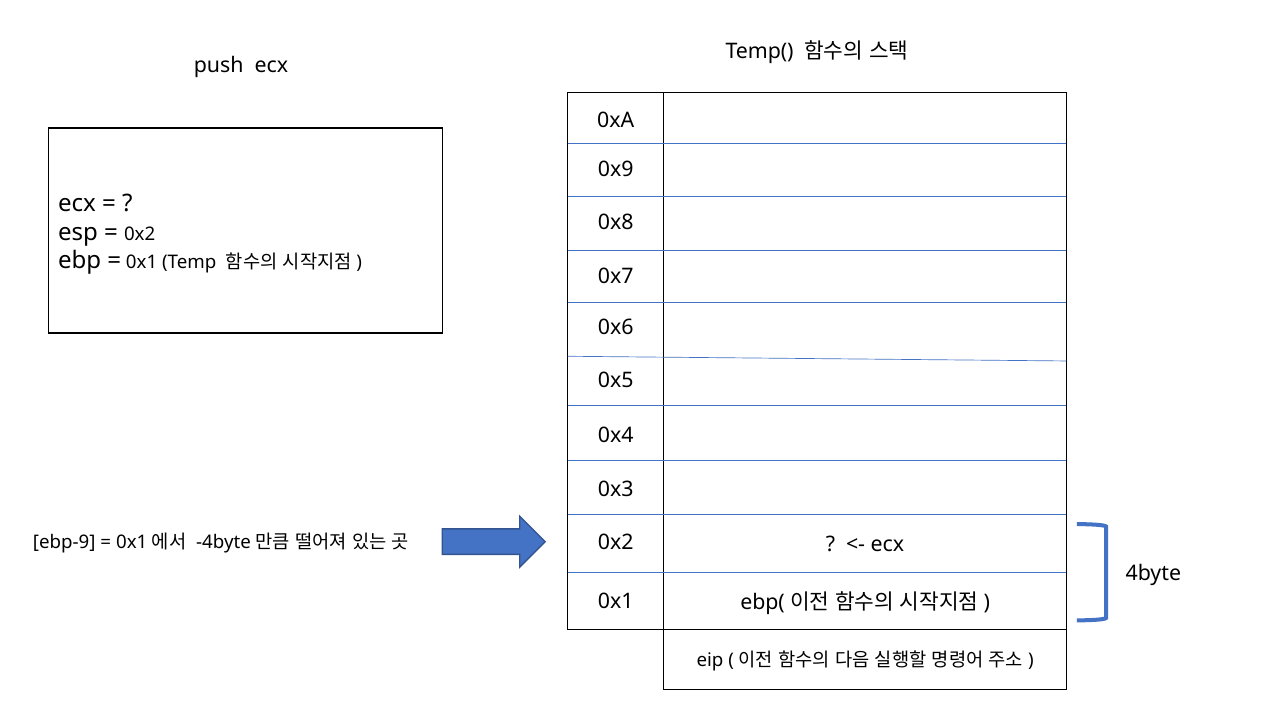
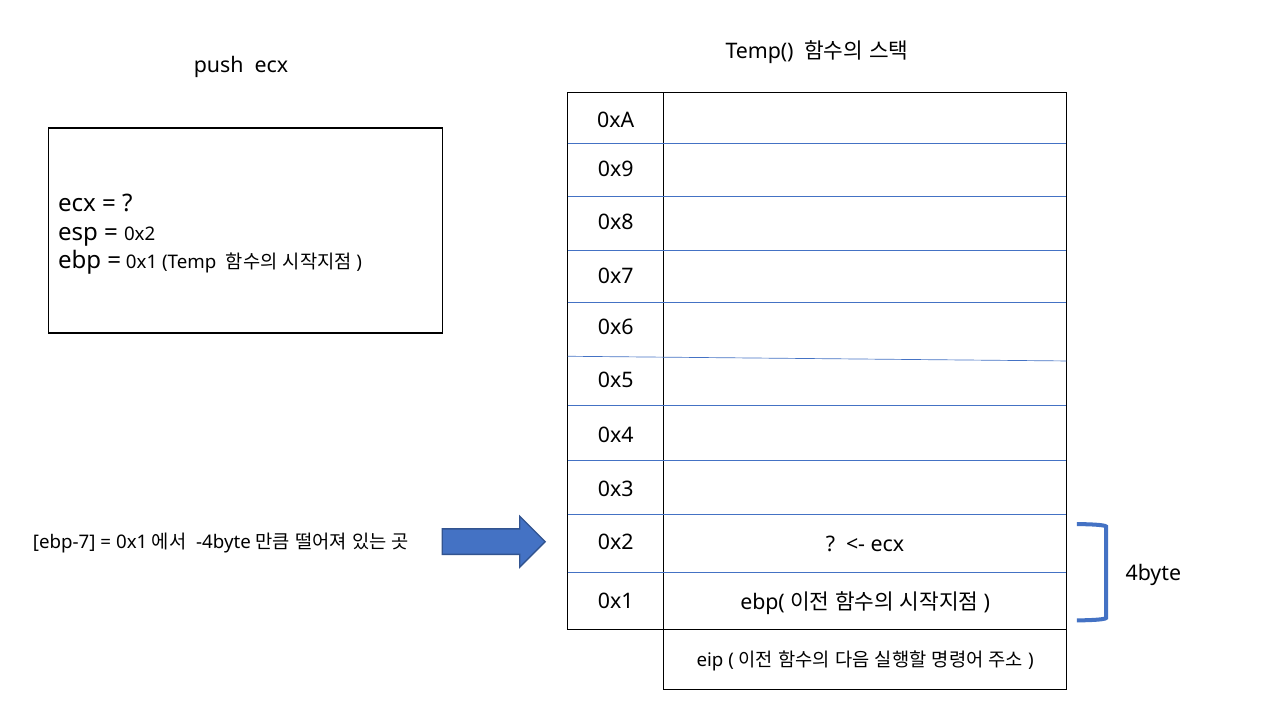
ebp-9: ebp-9 -> ebp-7
